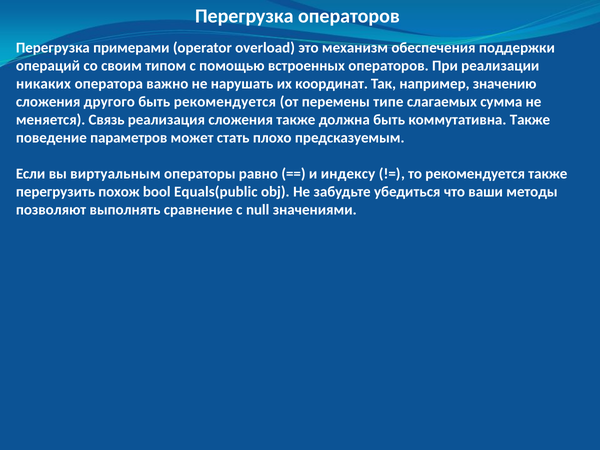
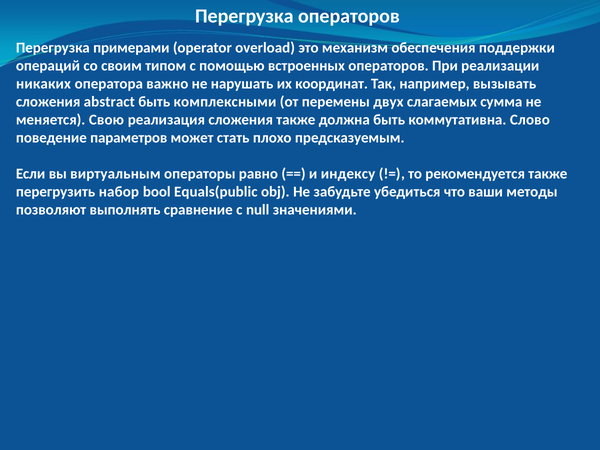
значению: значению -> вызывать
другого: другого -> abstract
быть рекомендуется: рекомендуется -> комплексными
типе: типе -> двух
Связь: Связь -> Свою
коммутативна Также: Также -> Слово
похож: похож -> набор
